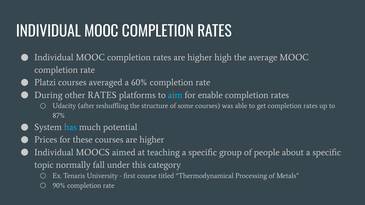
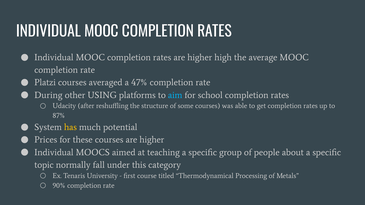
60%: 60% -> 47%
other RATES: RATES -> USING
enable: enable -> school
has colour: light blue -> yellow
